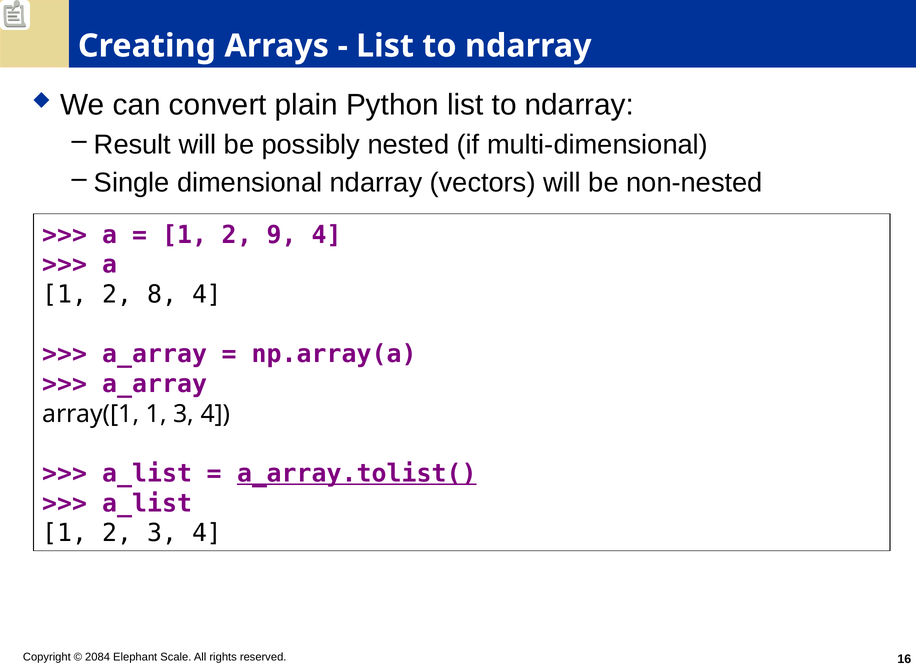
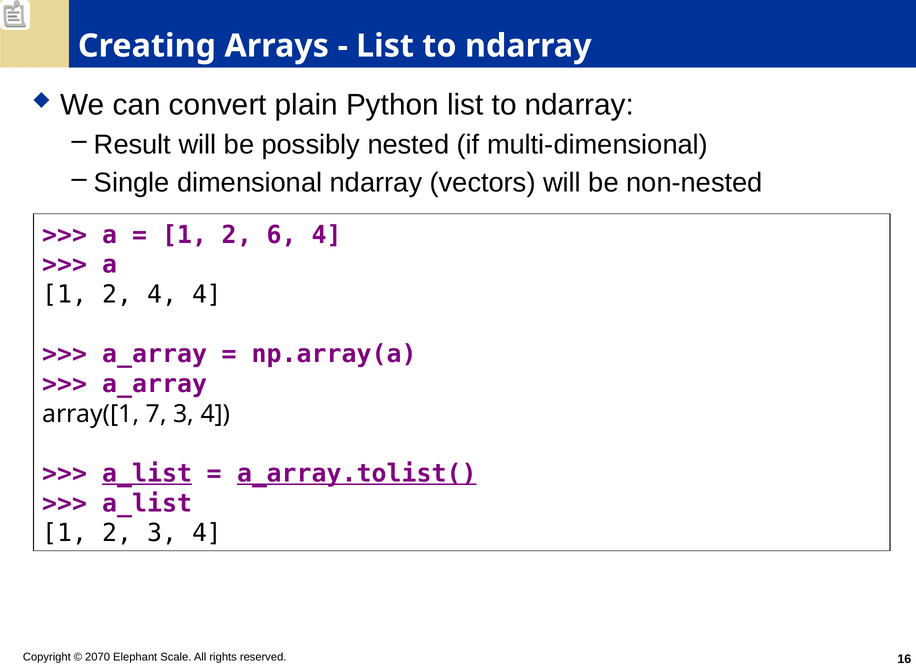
9: 9 -> 6
2 8: 8 -> 4
array([1 1: 1 -> 7
a_list at (147, 473) underline: none -> present
2084: 2084 -> 2070
